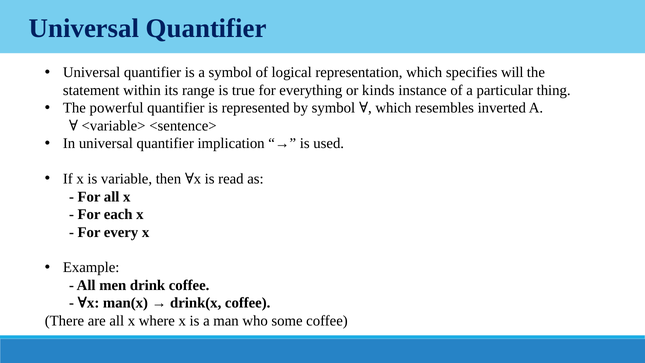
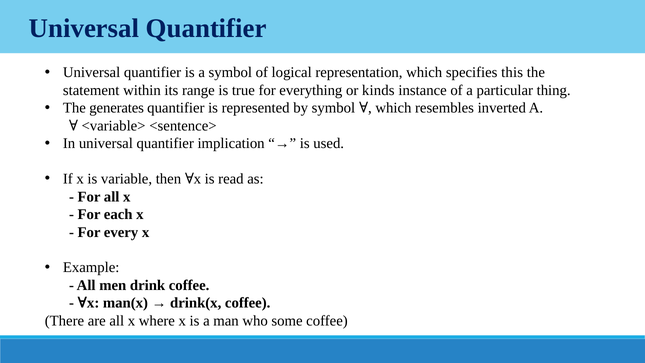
will: will -> this
powerful: powerful -> generates
